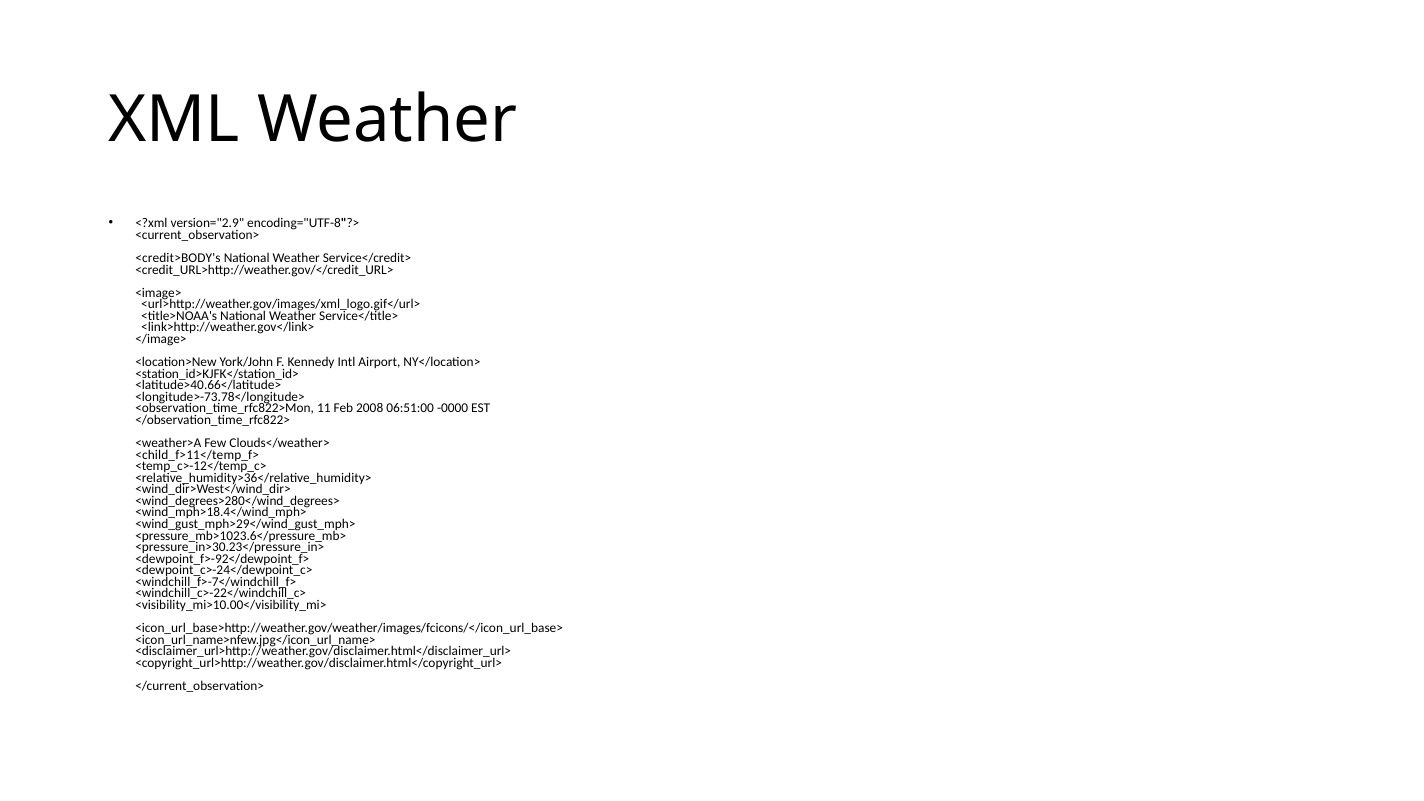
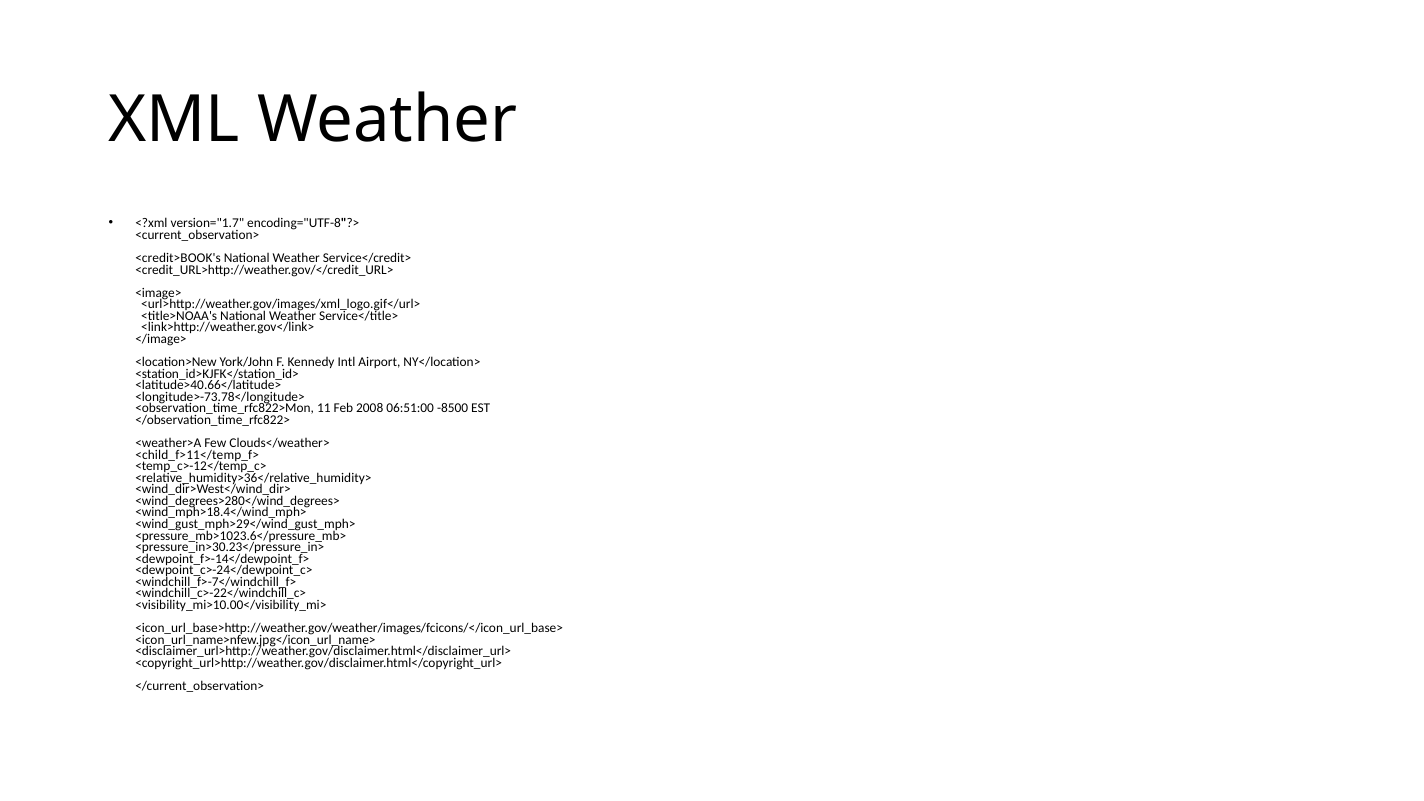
version="2.9: version="2.9 -> version="1.7
<credit>BODY's: <credit>BODY's -> <credit>BOOK's
-0000: -0000 -> -8500
<dewpoint_f>-92</dewpoint_f>: <dewpoint_f>-92</dewpoint_f> -> <dewpoint_f>-14</dewpoint_f>
